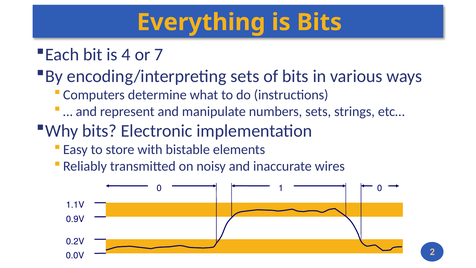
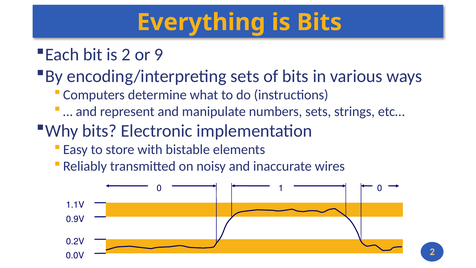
is 4: 4 -> 2
7: 7 -> 9
